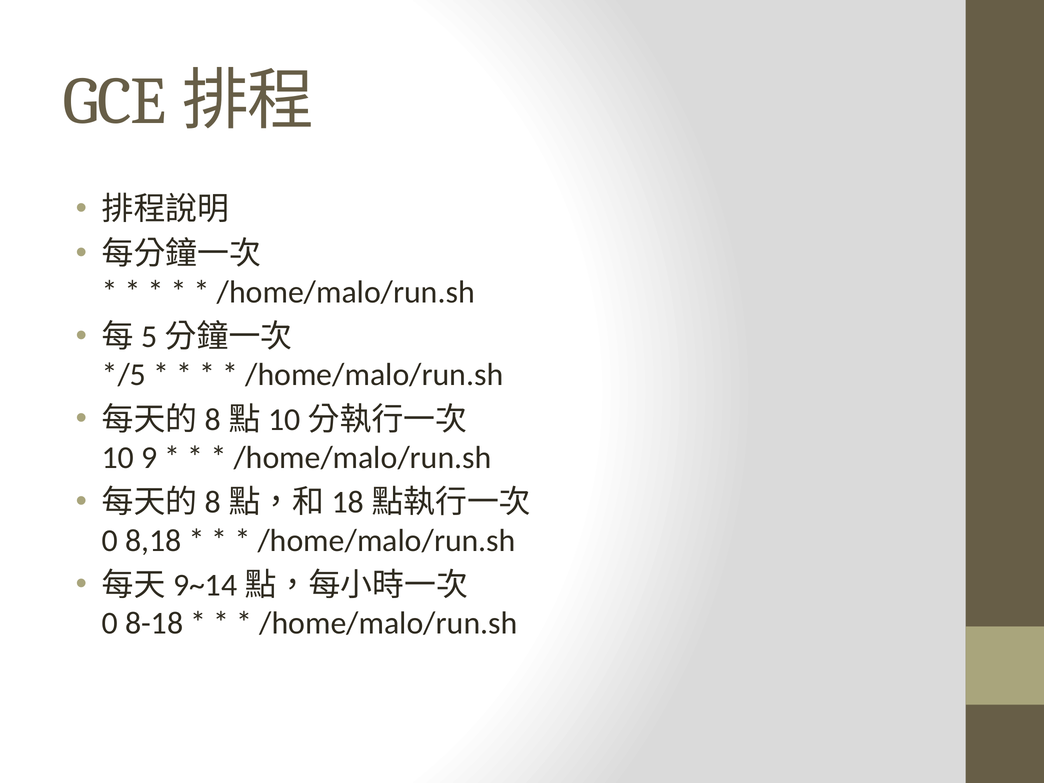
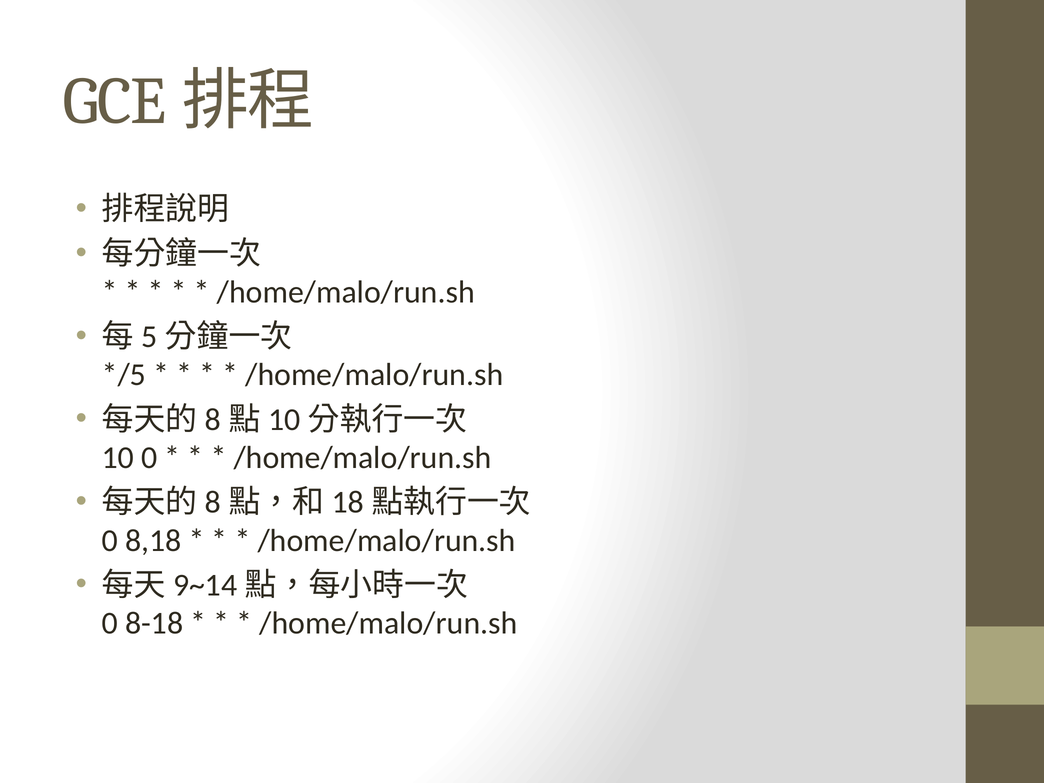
10 9: 9 -> 0
